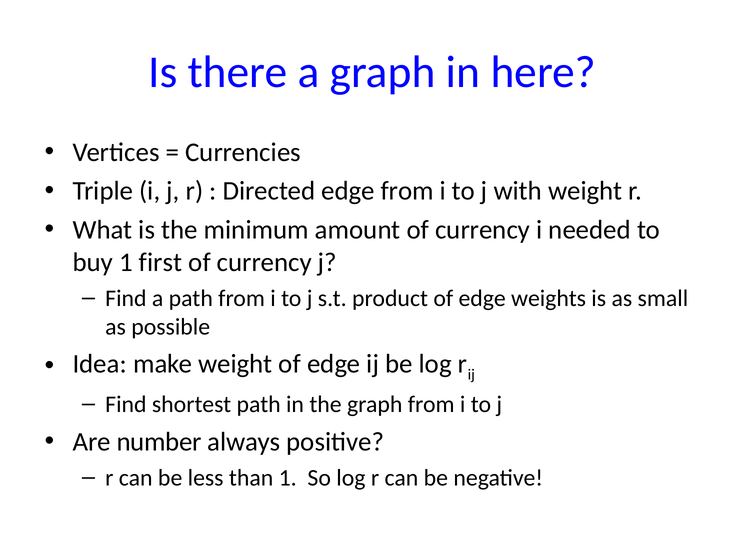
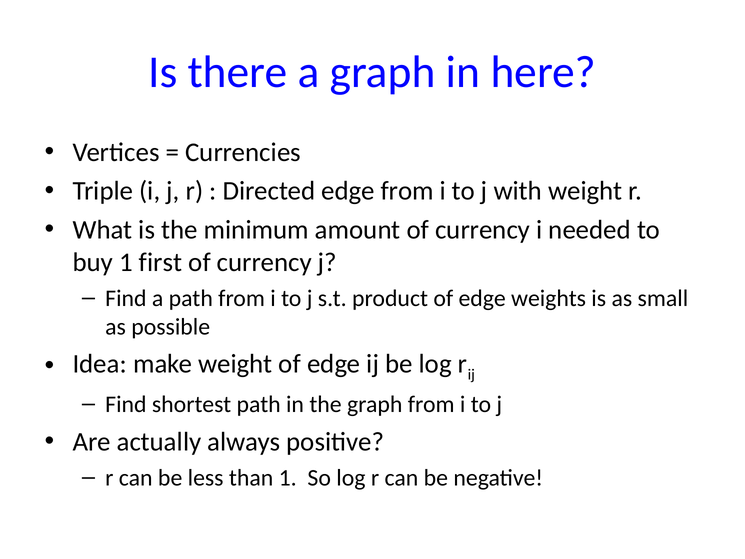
number: number -> actually
